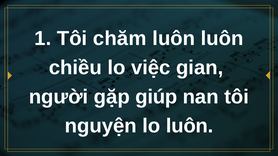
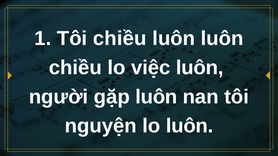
Tôi chăm: chăm -> chiều
việc gian: gian -> luôn
gặp giúp: giúp -> luôn
